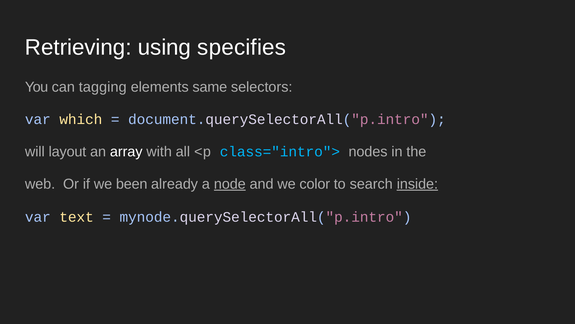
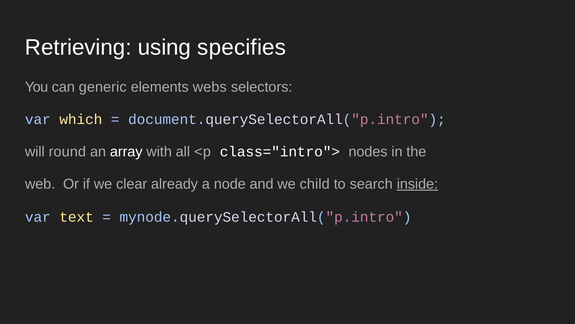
tagging: tagging -> generic
same: same -> webs
layout: layout -> round
class="intro"> colour: light blue -> white
been: been -> clear
node underline: present -> none
color: color -> child
